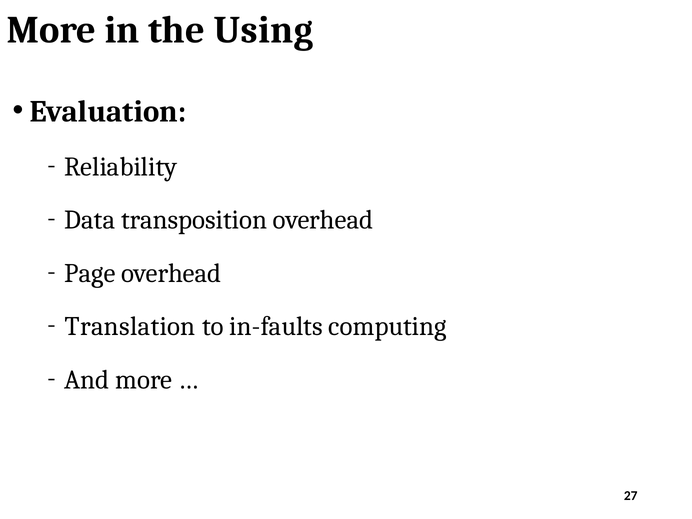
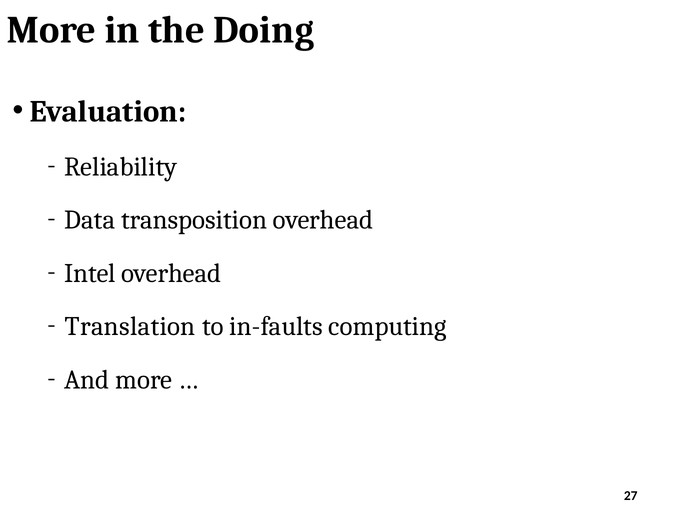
Using: Using -> Doing
Page: Page -> Intel
